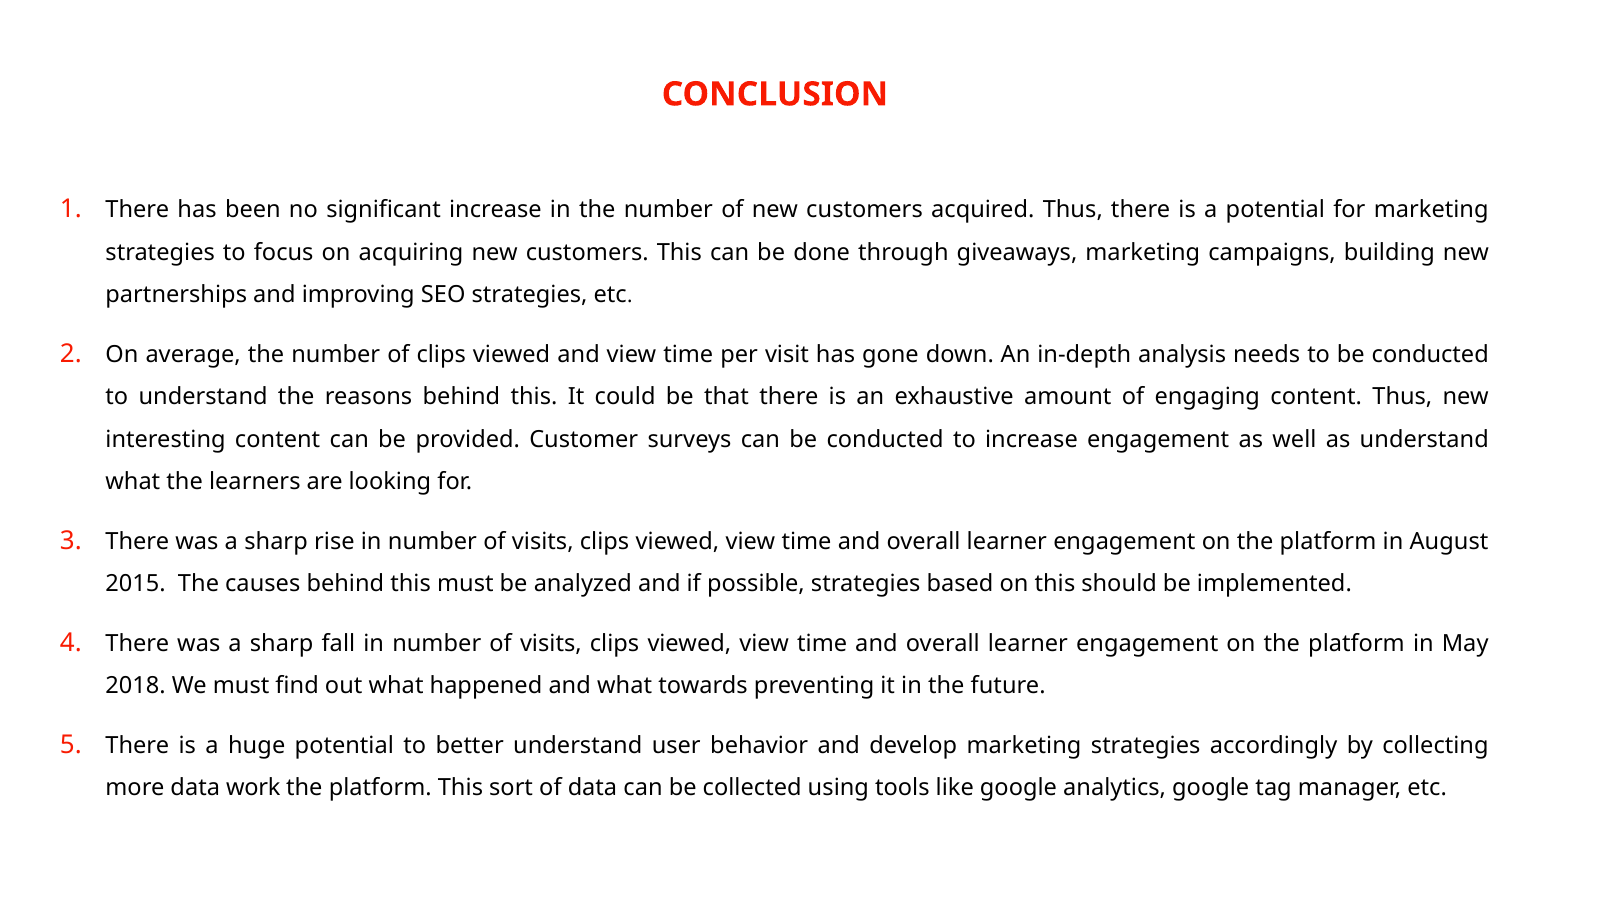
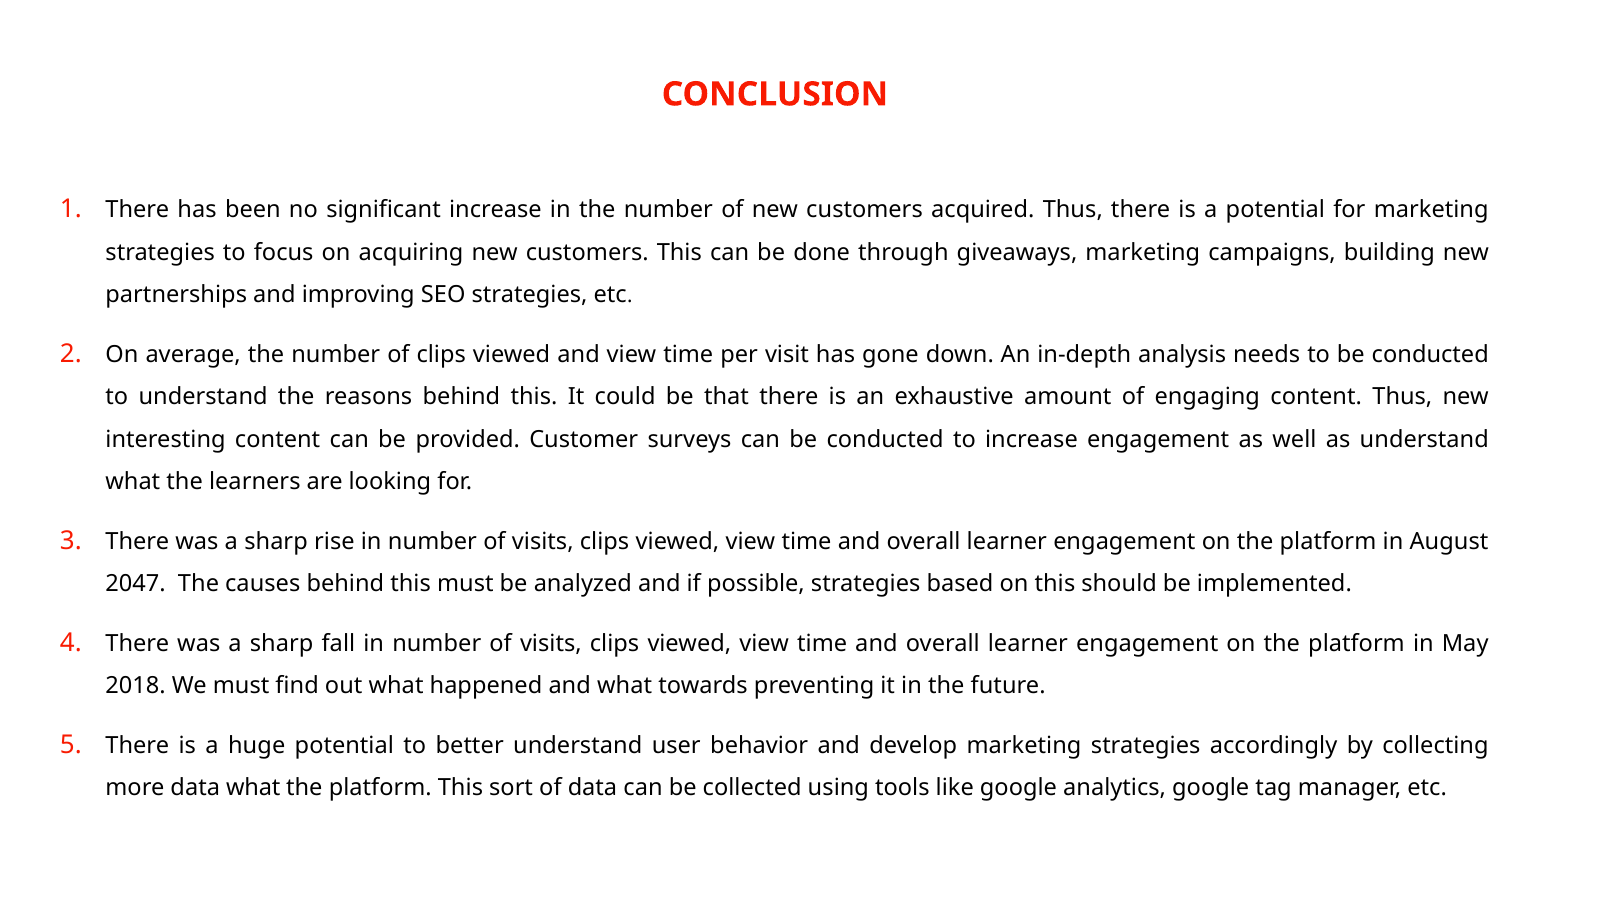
2015: 2015 -> 2047
data work: work -> what
